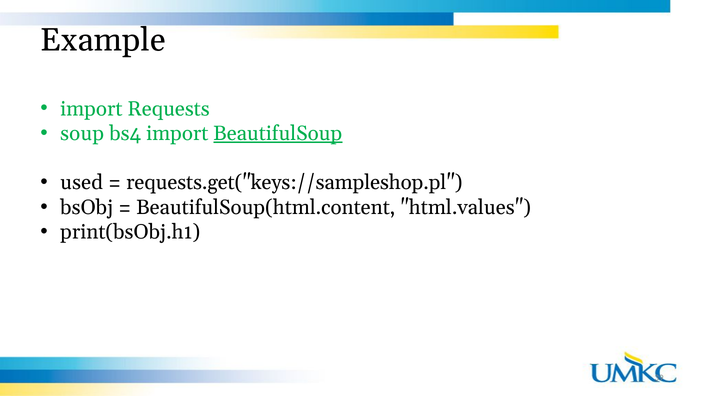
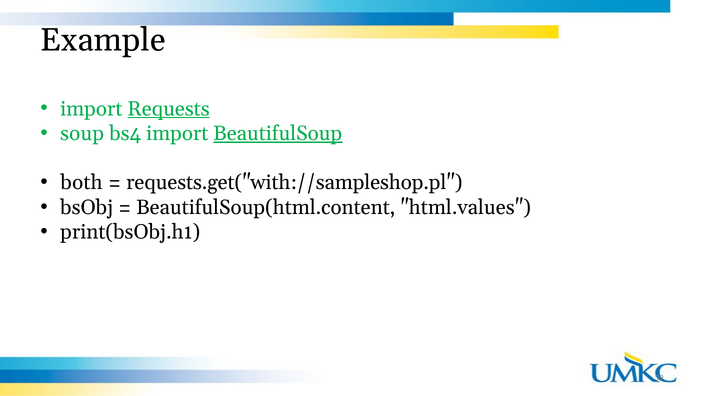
Requests underline: none -> present
used: used -> both
requests.get("keys://sampleshop.pl: requests.get("keys://sampleshop.pl -> requests.get("with://sampleshop.pl
